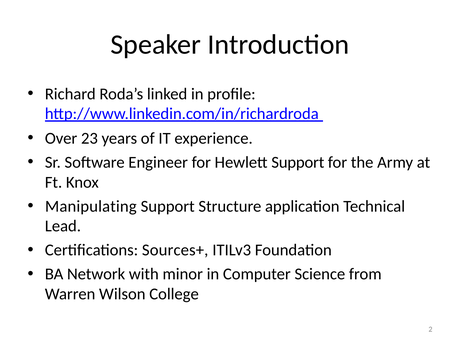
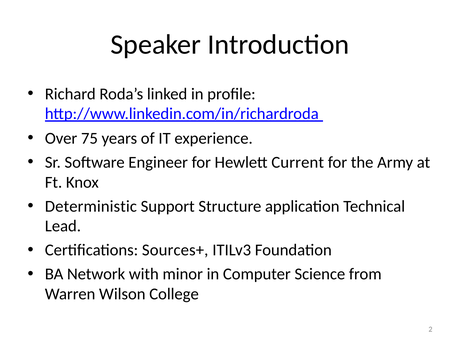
23: 23 -> 75
Hewlett Support: Support -> Current
Manipulating: Manipulating -> Deterministic
